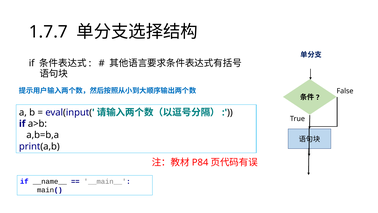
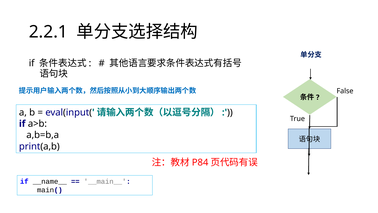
1.7.7: 1.7.7 -> 2.2.1
